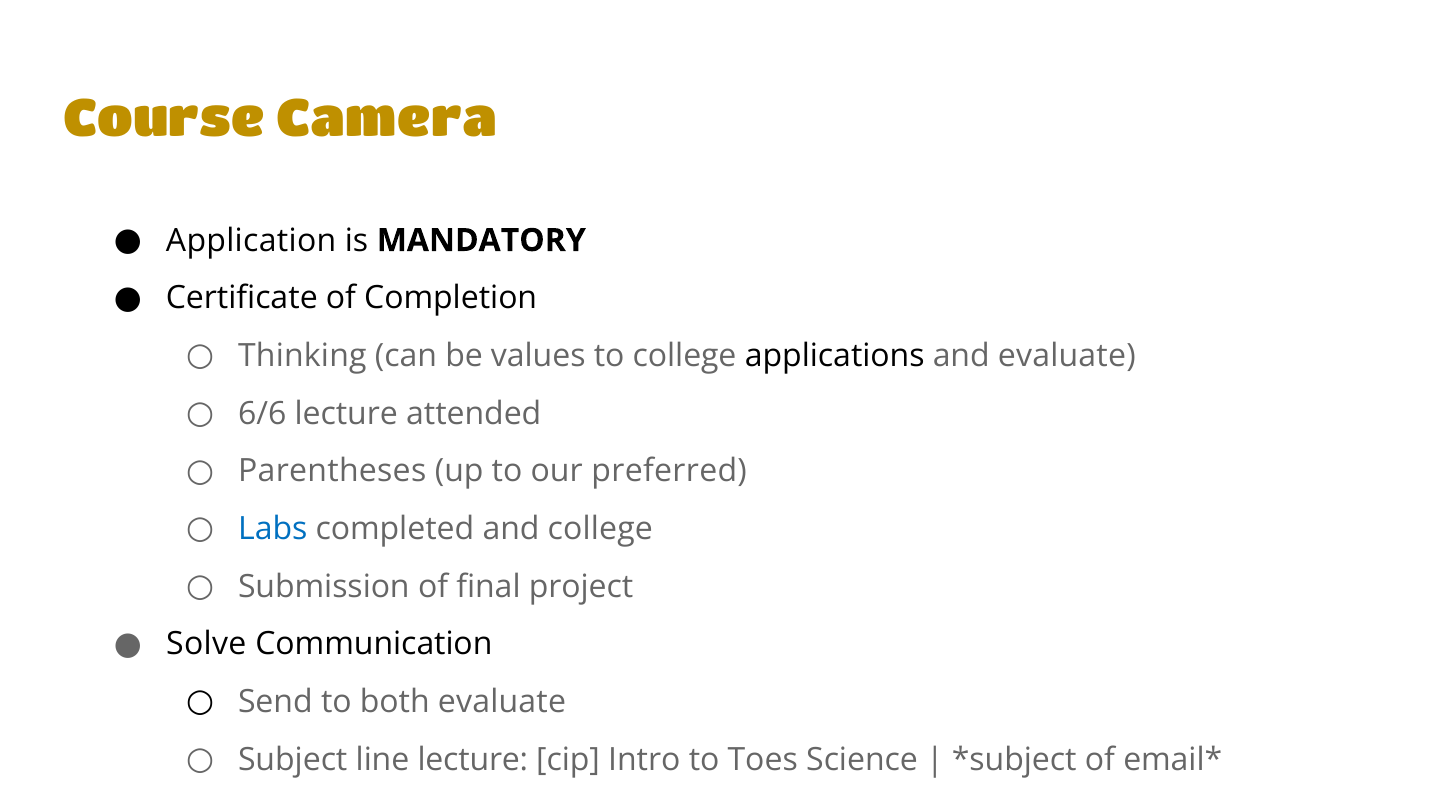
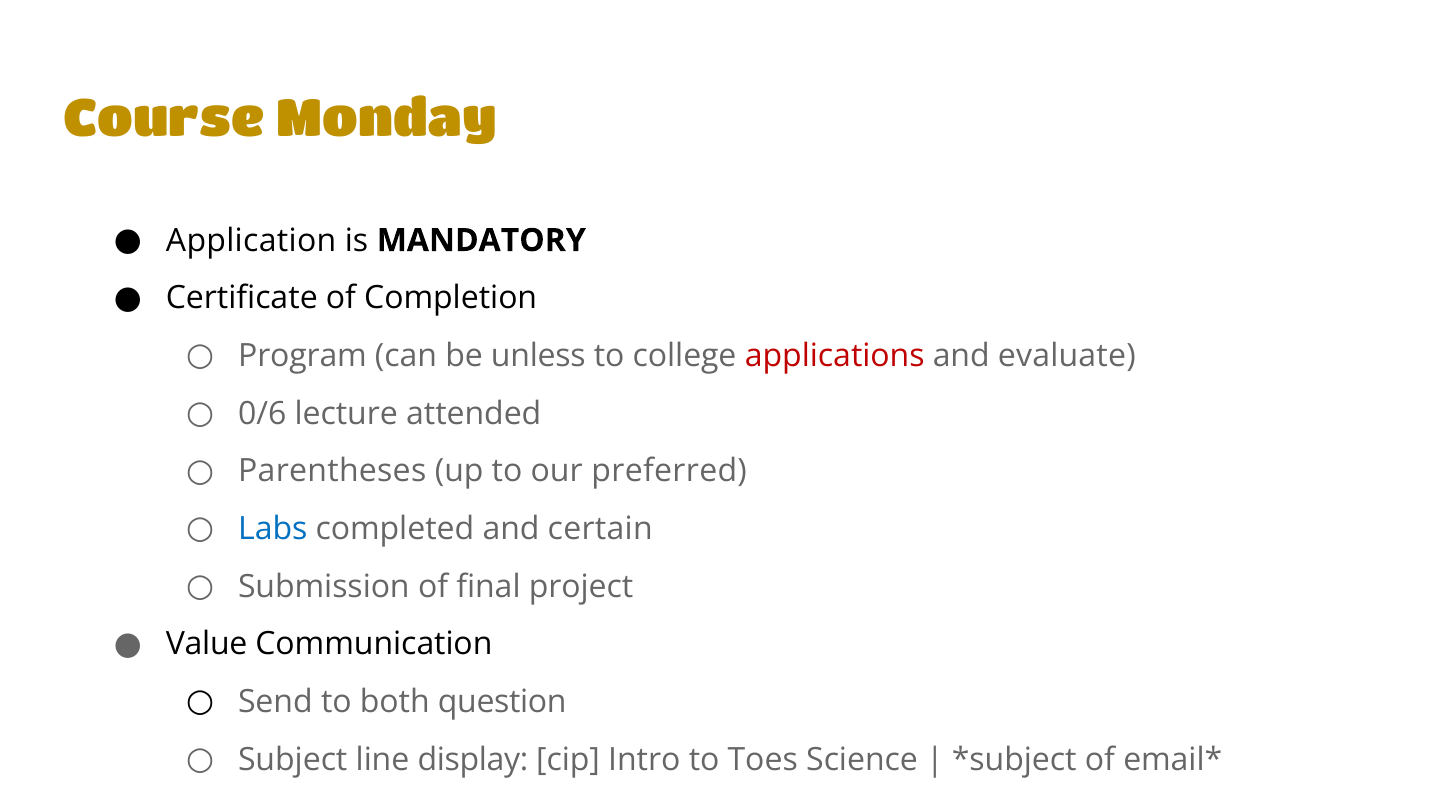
Camera: Camera -> Monday
Thinking: Thinking -> Program
values: values -> unless
applications colour: black -> red
6/6: 6/6 -> 0/6
and college: college -> certain
Solve: Solve -> Value
both evaluate: evaluate -> question
line lecture: lecture -> display
